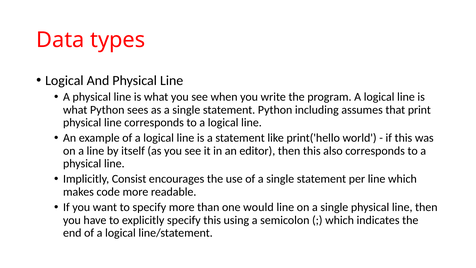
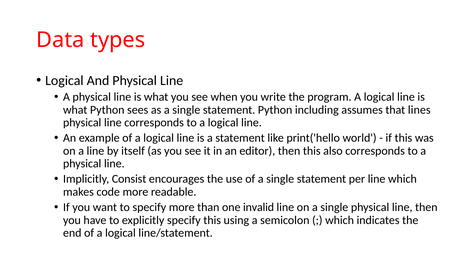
print: print -> lines
would: would -> invalid
